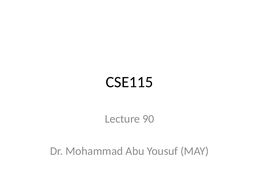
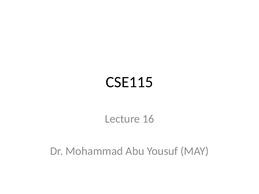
90: 90 -> 16
